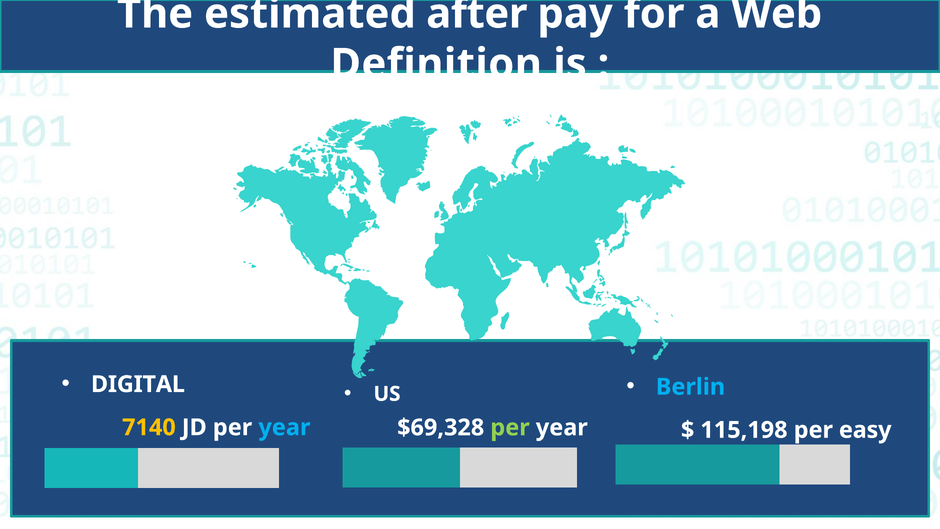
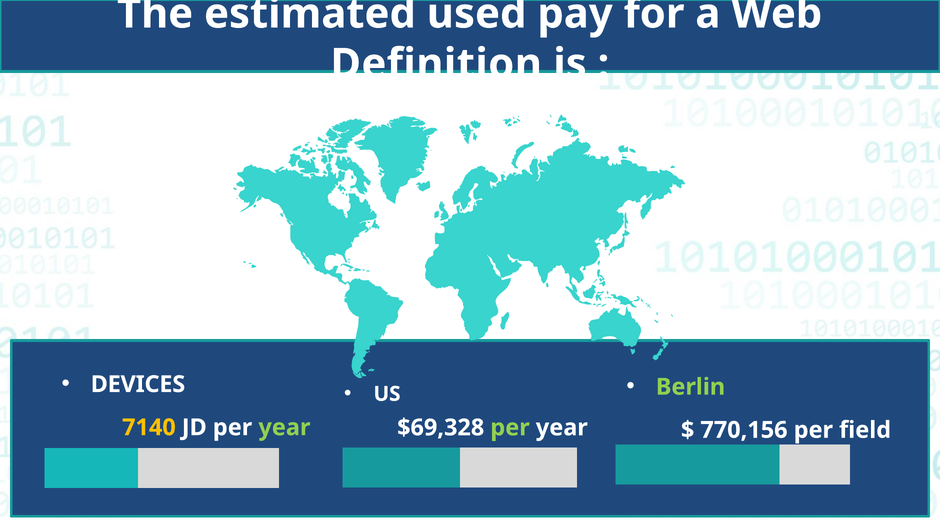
after: after -> used
DIGITAL: DIGITAL -> DEVICES
Berlin colour: light blue -> light green
year at (284, 427) colour: light blue -> light green
115,198: 115,198 -> 770,156
easy: easy -> field
